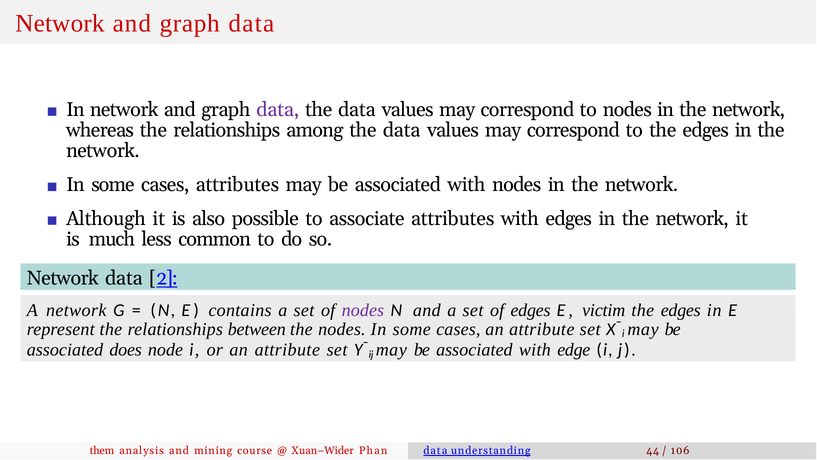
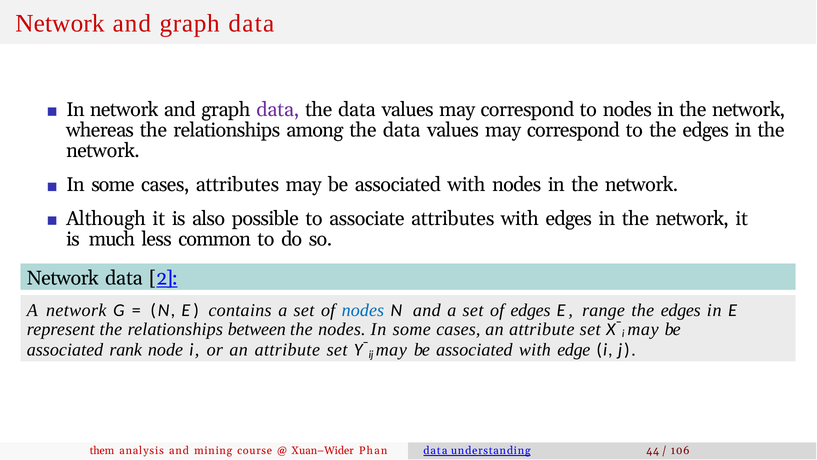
nodes at (363, 310) colour: purple -> blue
victim: victim -> range
does: does -> rank
